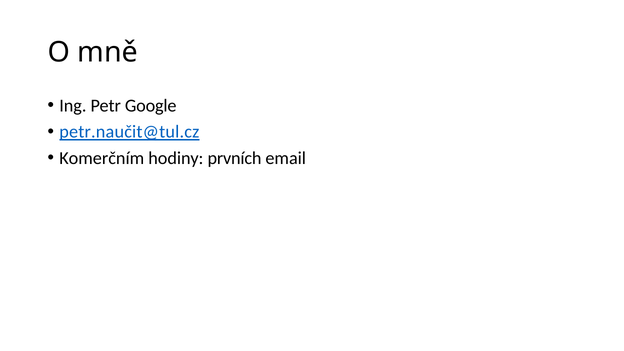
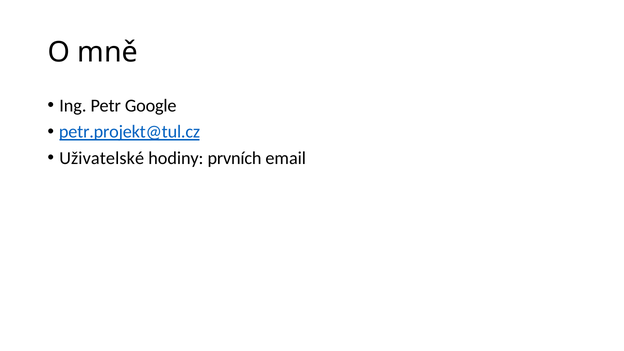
petr.naučit@tul.cz: petr.naučit@tul.cz -> petr.projekt@tul.cz
Komerčním: Komerčním -> Uživatelské
